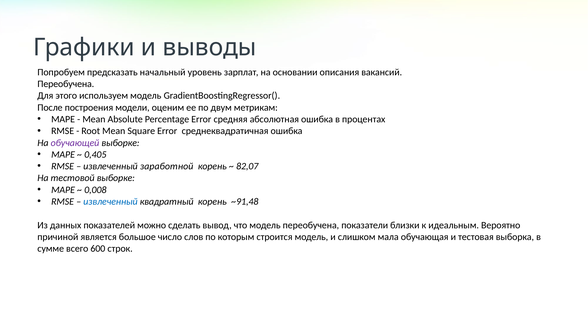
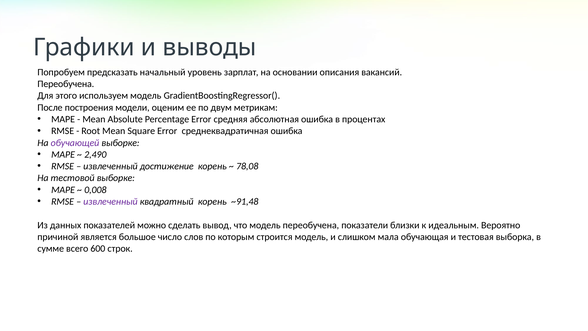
0,405: 0,405 -> 2,490
заработной: заработной -> достижение
82,07: 82,07 -> 78,08
извлеченный at (111, 201) colour: blue -> purple
